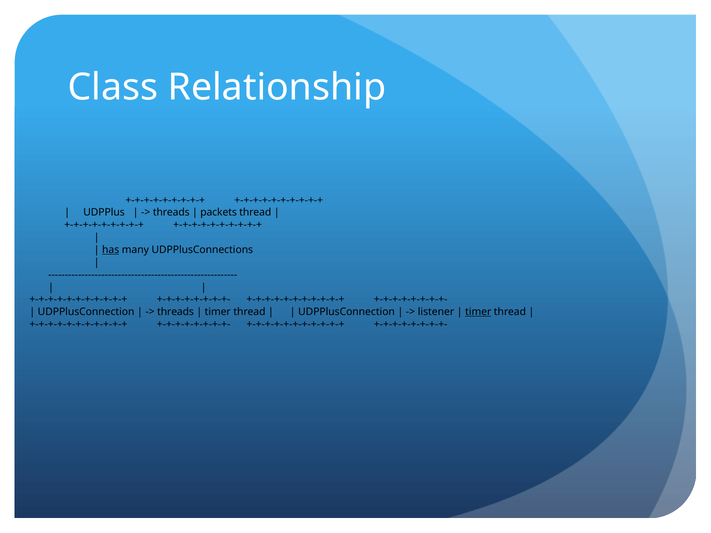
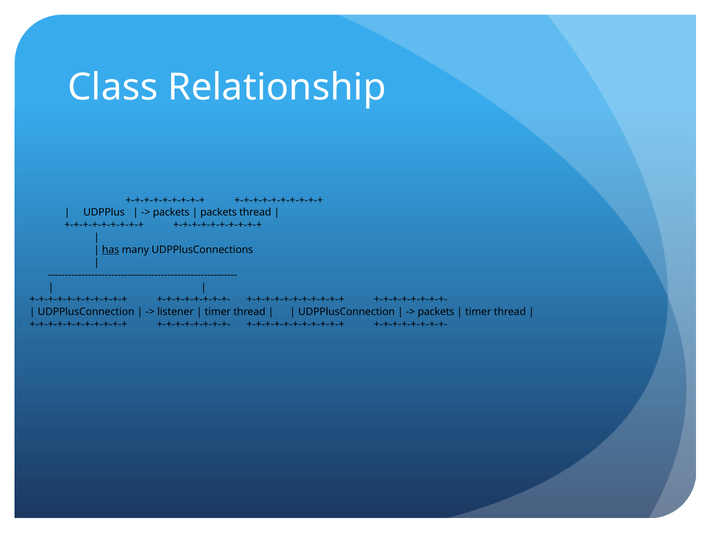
threads at (171, 213): threads -> packets
threads at (176, 312): threads -> listener
listener at (436, 312): listener -> packets
timer at (478, 312) underline: present -> none
